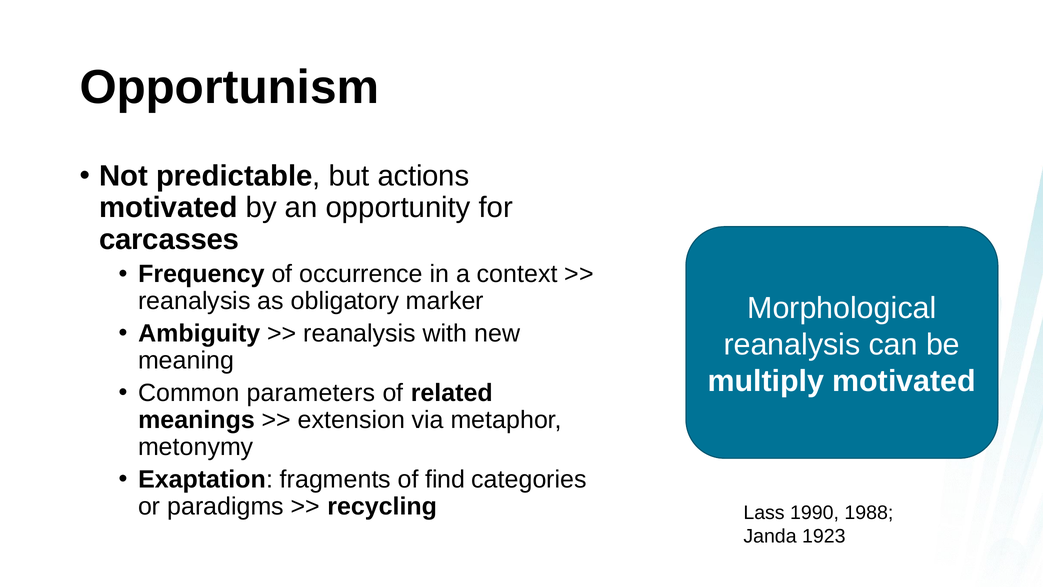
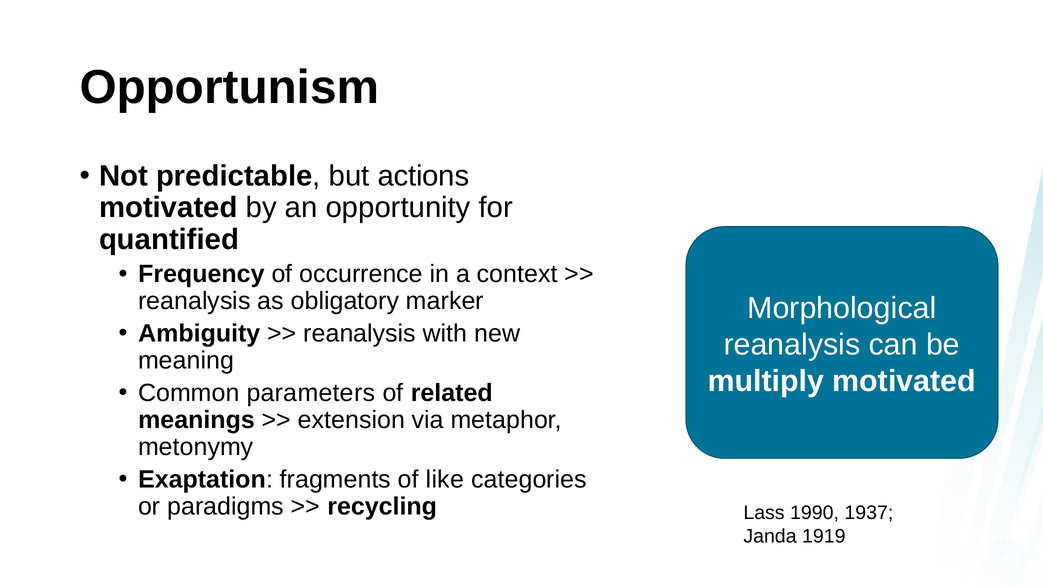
carcasses: carcasses -> quantified
find: find -> like
1988: 1988 -> 1937
1923: 1923 -> 1919
